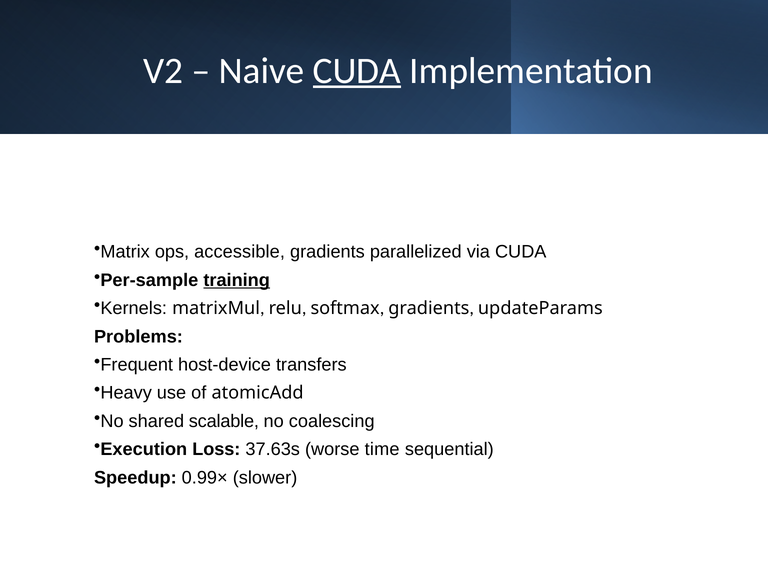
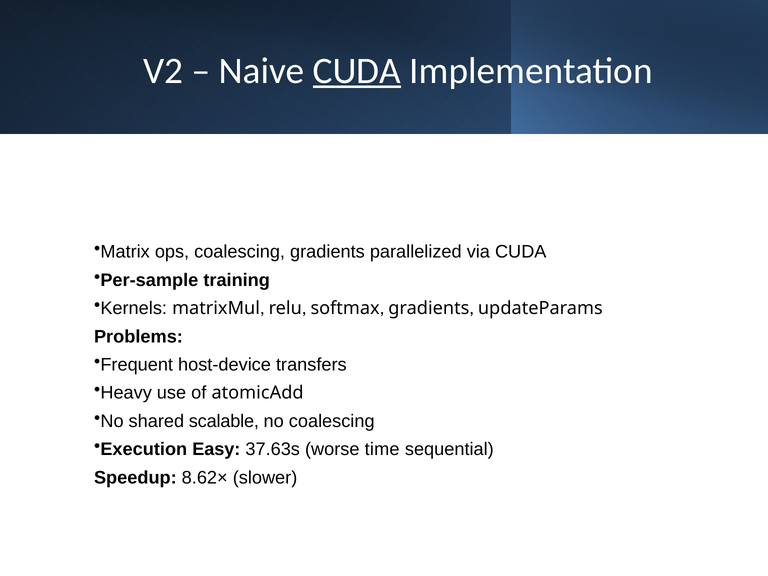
ops accessible: accessible -> coalescing
training underline: present -> none
Loss: Loss -> Easy
0.99×: 0.99× -> 8.62×
